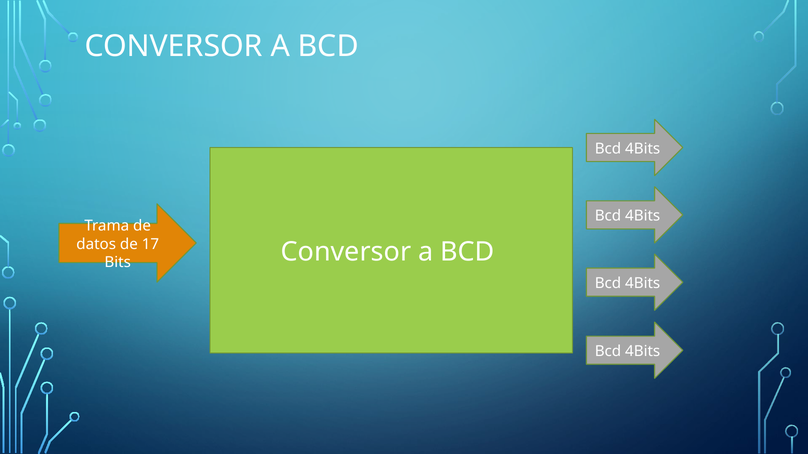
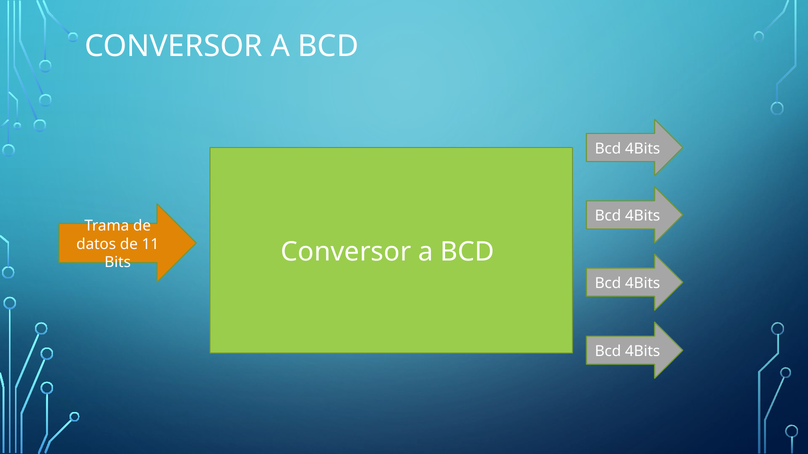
17: 17 -> 11
